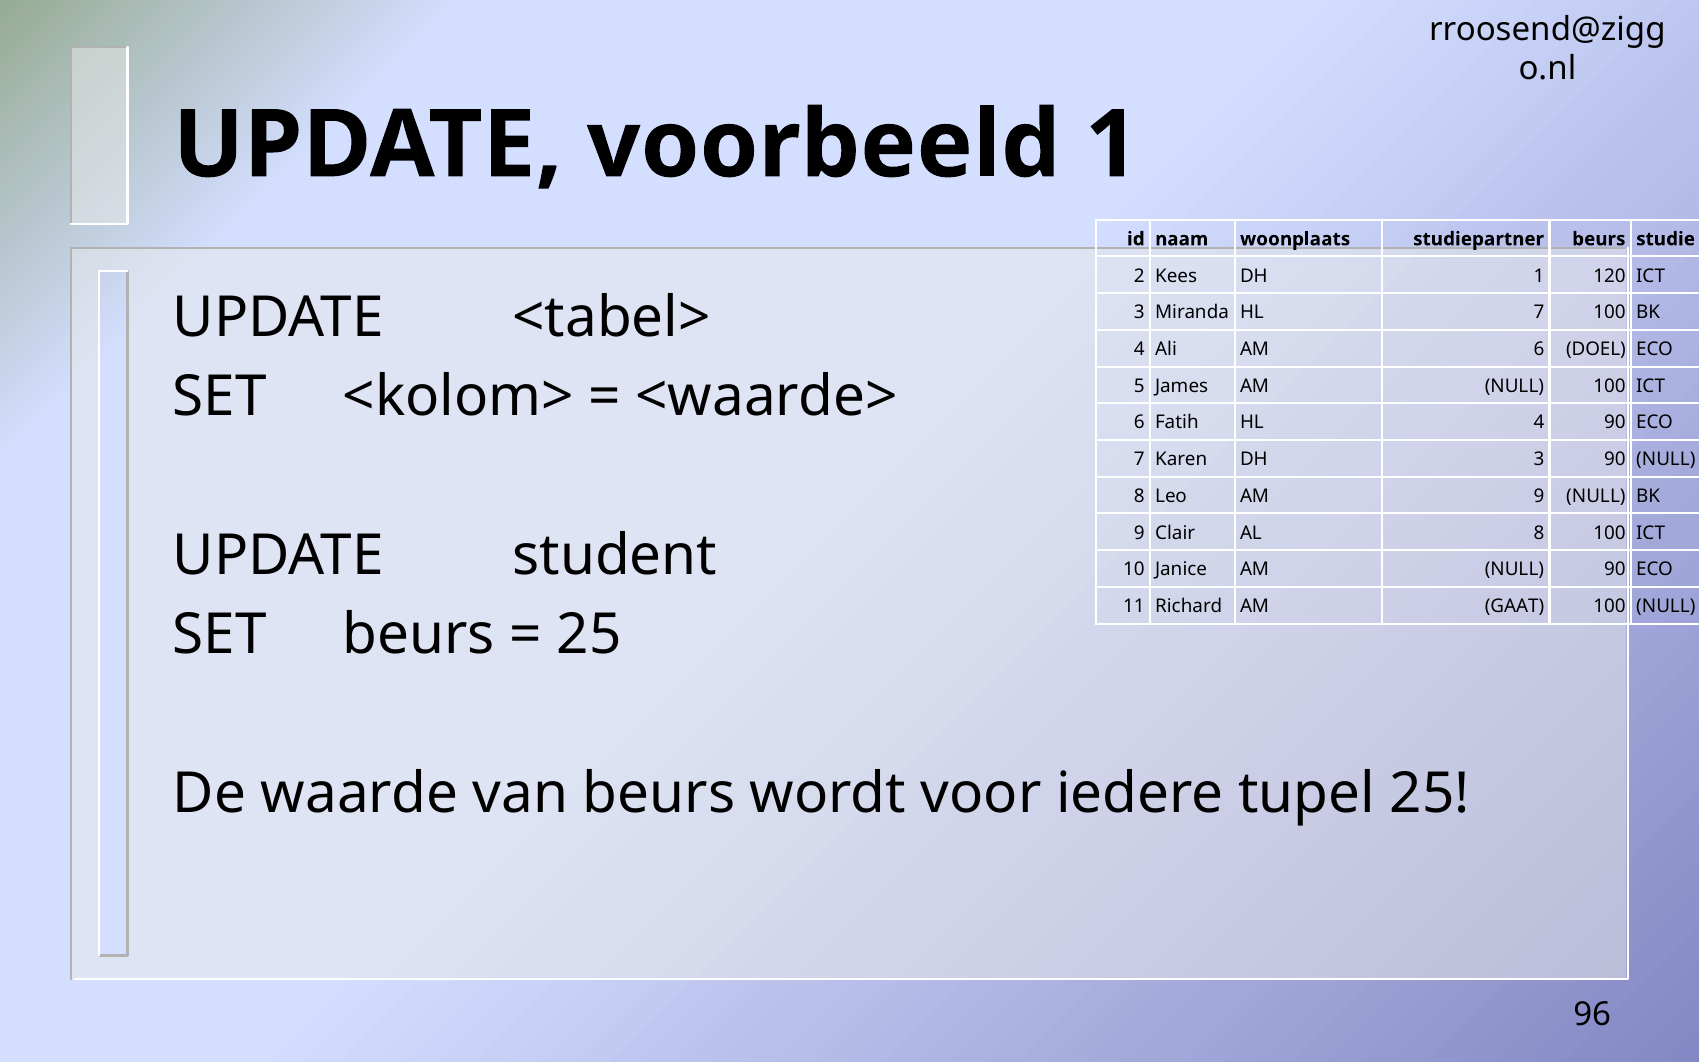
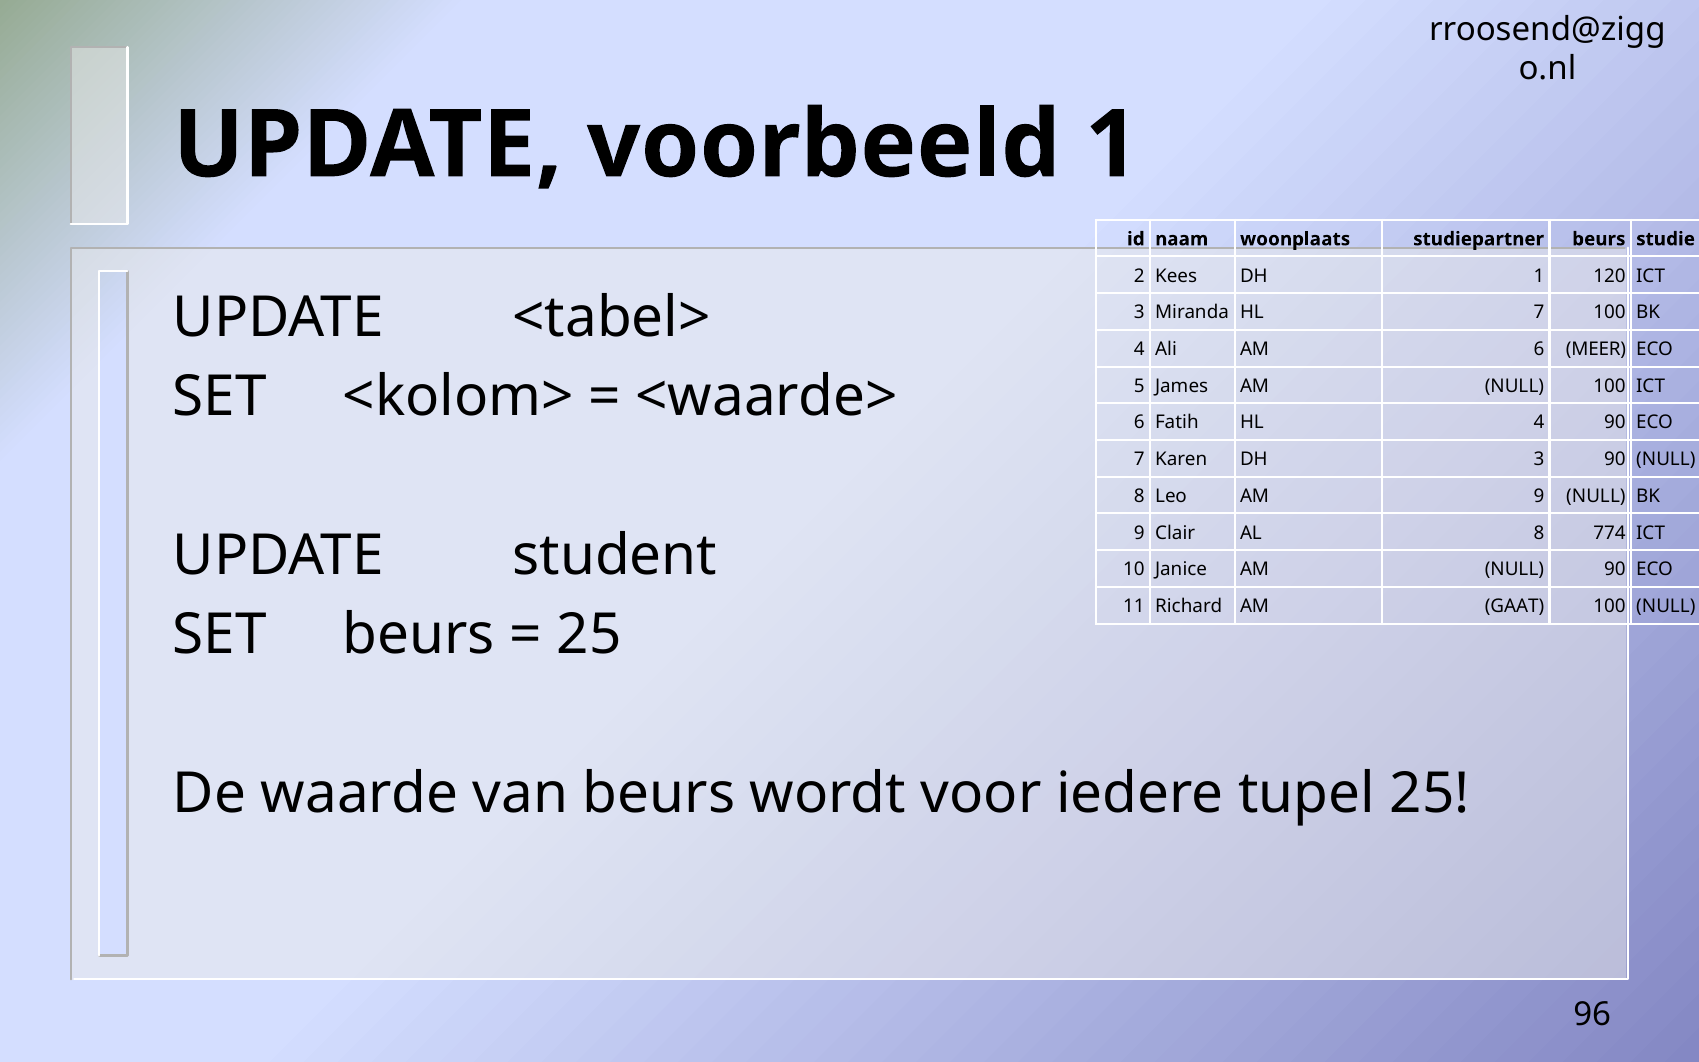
DOEL: DOEL -> MEER
8 100: 100 -> 774
